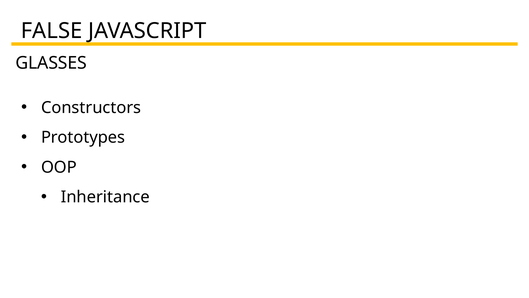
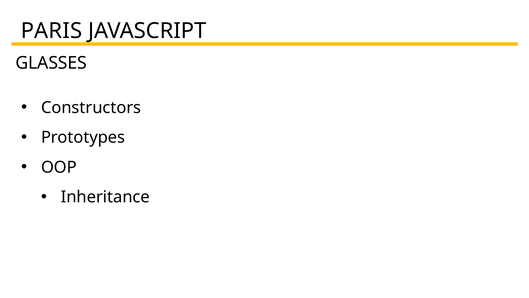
FALSE: FALSE -> PARIS
